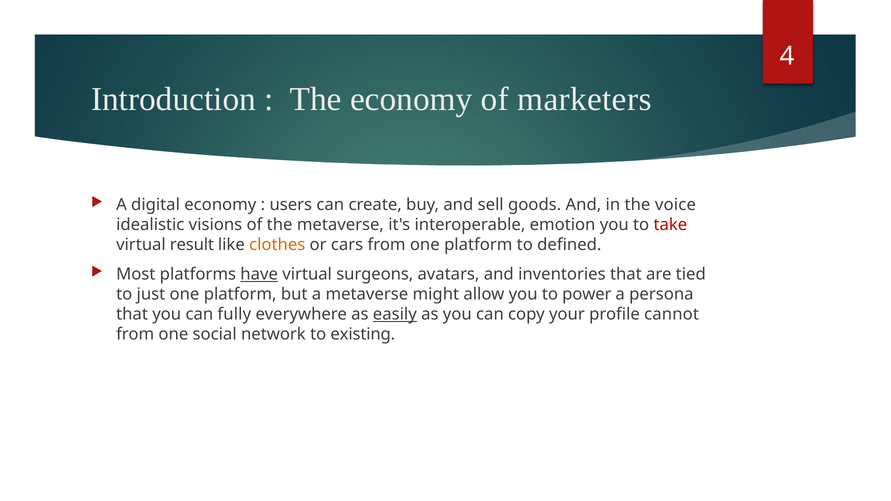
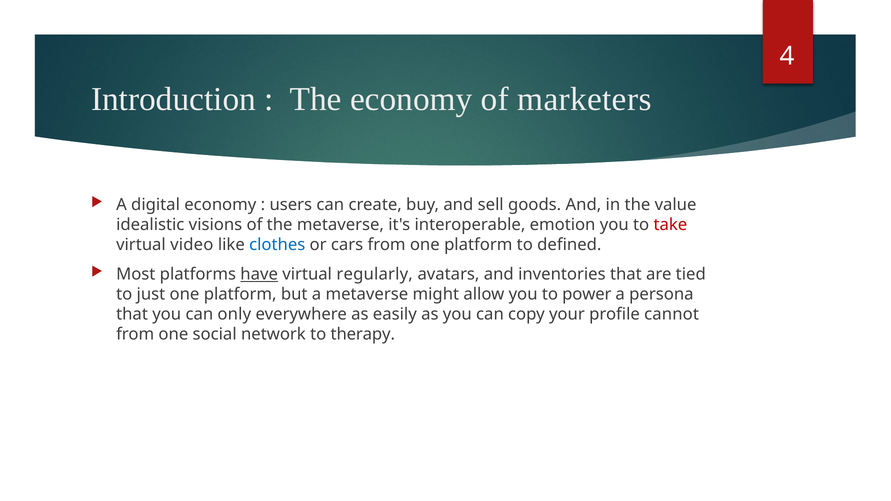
voice: voice -> value
result: result -> video
clothes colour: orange -> blue
surgeons: surgeons -> regularly
fully: fully -> only
easily underline: present -> none
existing: existing -> therapy
